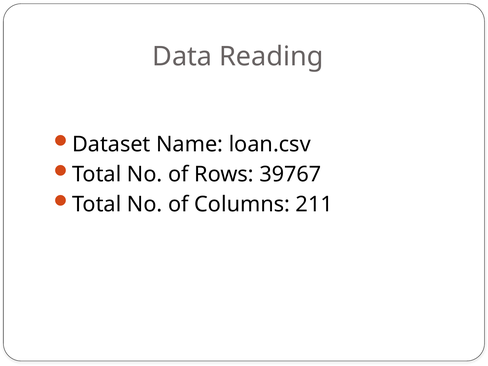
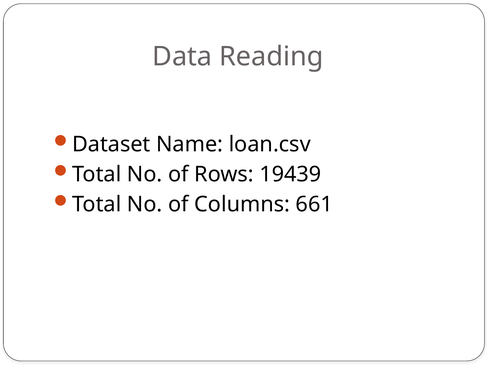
39767: 39767 -> 19439
211: 211 -> 661
